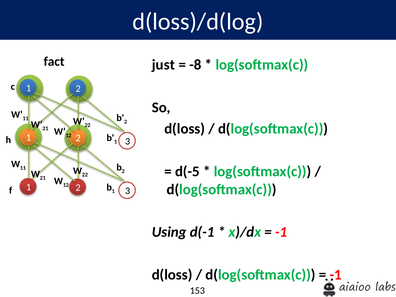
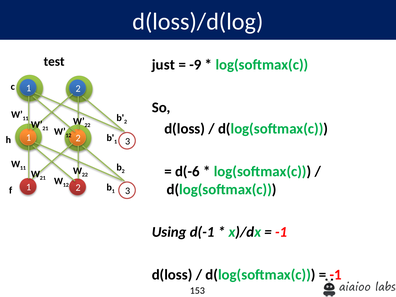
fact: fact -> test
-8: -8 -> -9
d(-5: d(-5 -> d(-6
